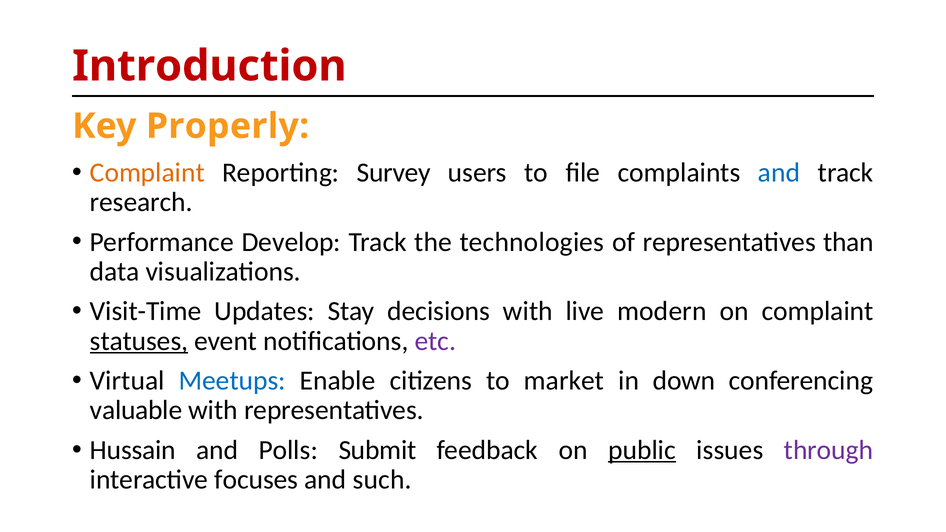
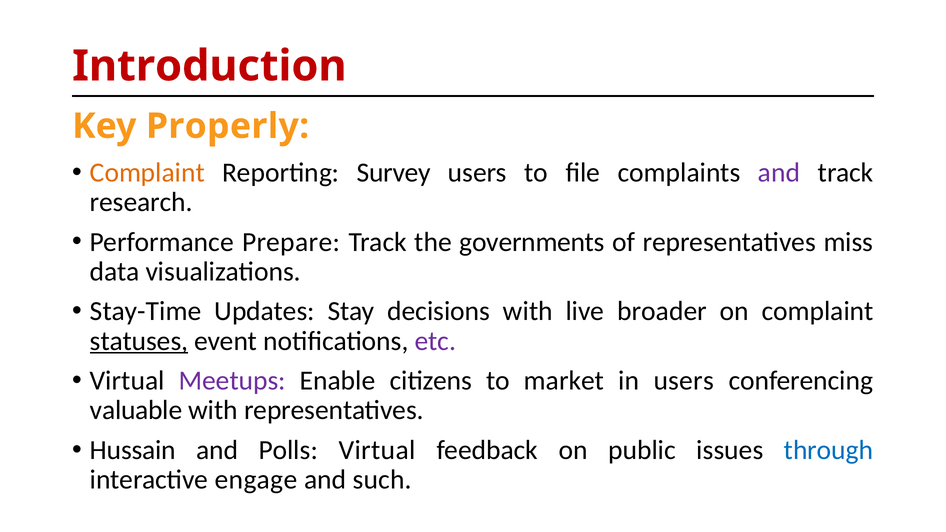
and at (779, 173) colour: blue -> purple
Develop: Develop -> Prepare
technologies: technologies -> governments
than: than -> miss
Visit-Time: Visit-Time -> Stay-Time
modern: modern -> broader
Meetups colour: blue -> purple
in down: down -> users
Polls Submit: Submit -> Virtual
public underline: present -> none
through colour: purple -> blue
focuses: focuses -> engage
